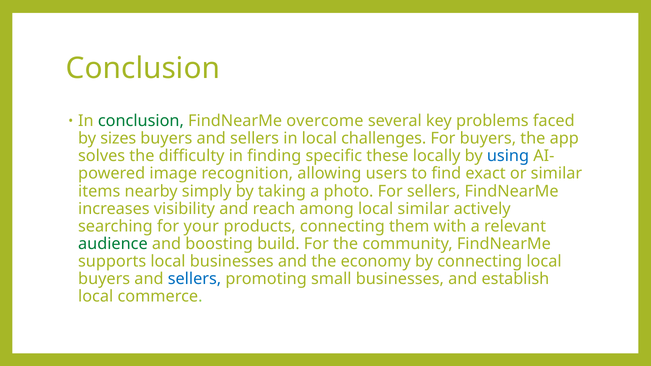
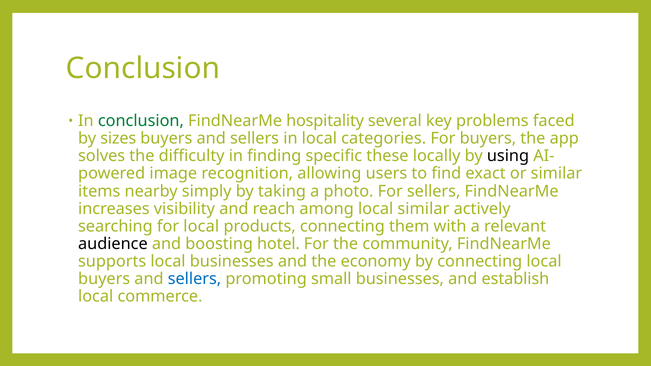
overcome: overcome -> hospitality
challenges: challenges -> categories
using colour: blue -> black
for your: your -> local
audience colour: green -> black
build: build -> hotel
